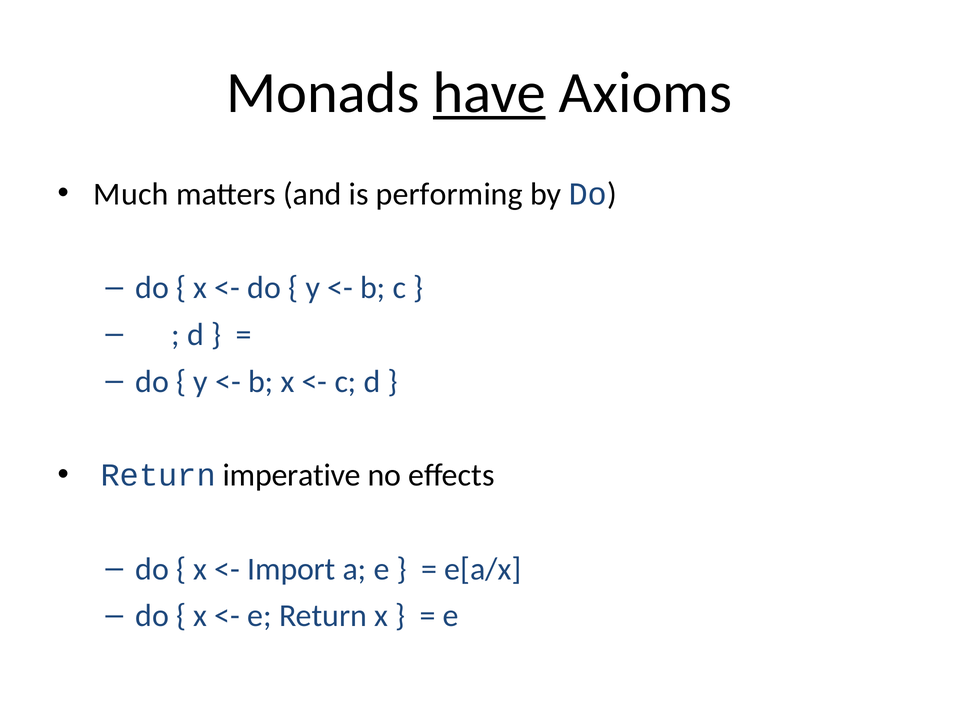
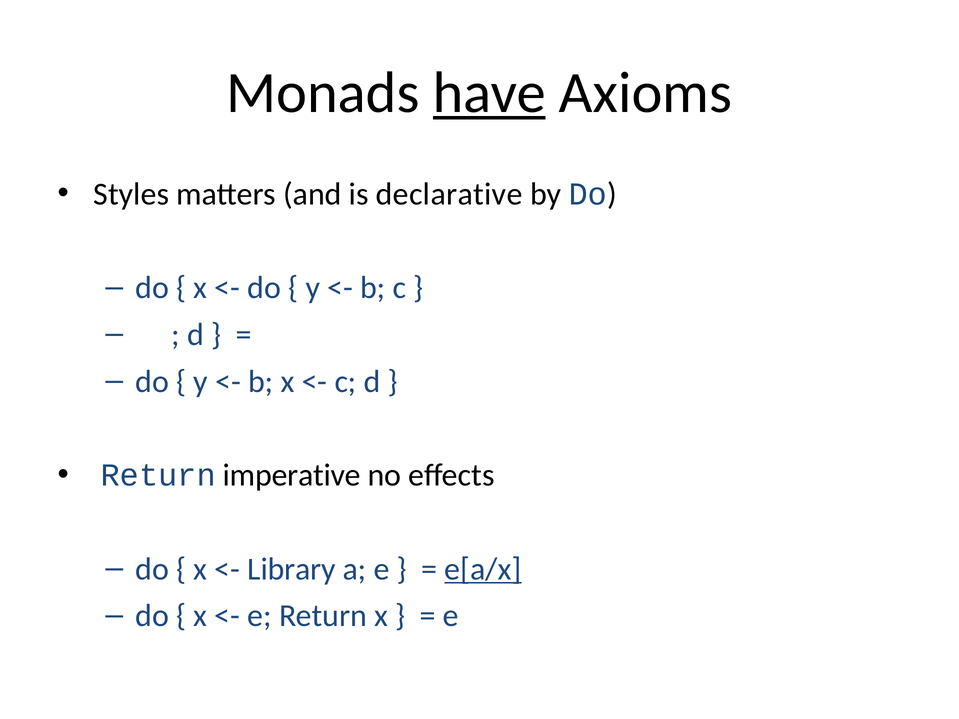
Much: Much -> Styles
performing: performing -> declarative
Import: Import -> Library
e[a/x underline: none -> present
